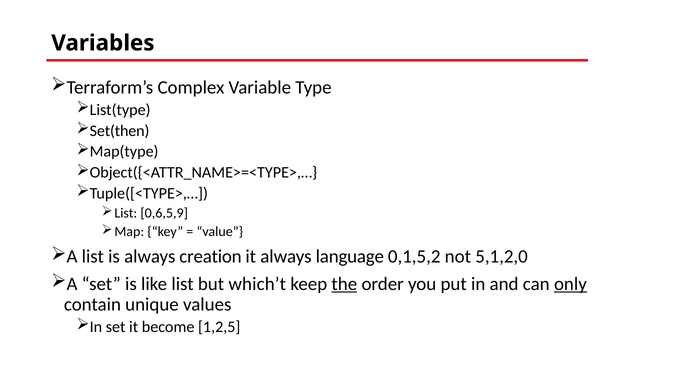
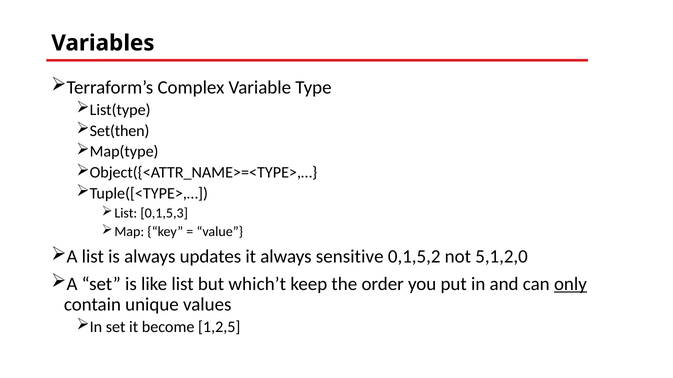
0,6,5,9: 0,6,5,9 -> 0,1,5,3
creation: creation -> updates
language: language -> sensitive
the underline: present -> none
